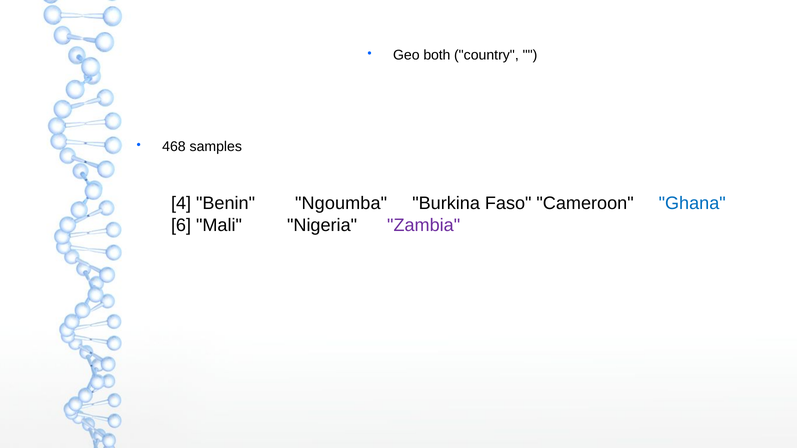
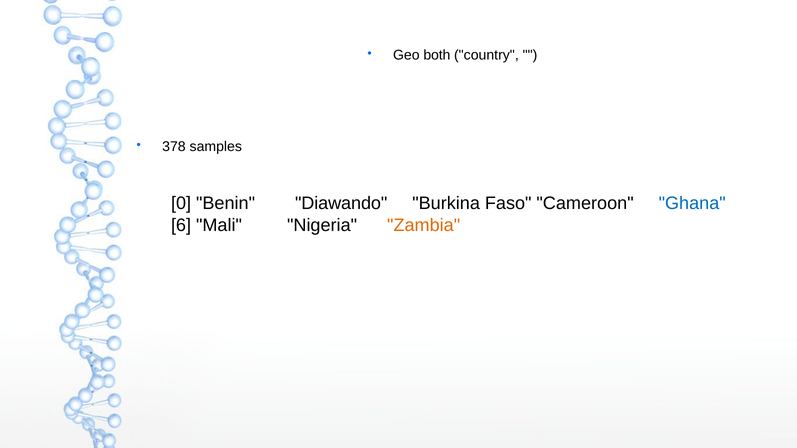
468: 468 -> 378
4: 4 -> 0
Ngoumba: Ngoumba -> Diawando
Zambia colour: purple -> orange
